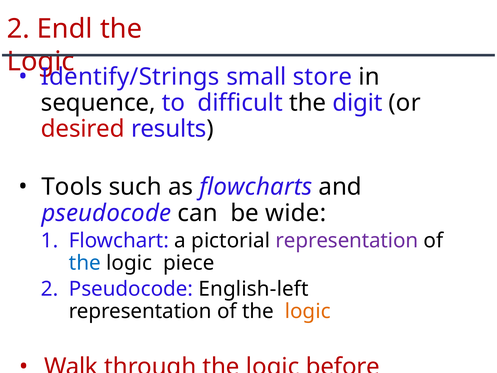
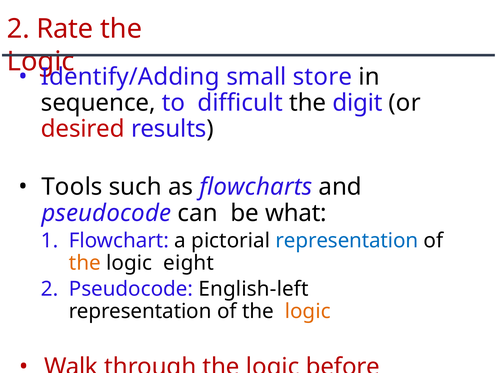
Endl: Endl -> Rate
Identify/Strings: Identify/Strings -> Identify/Adding
wide: wide -> what
representation at (347, 241) colour: purple -> blue
the at (85, 263) colour: blue -> orange
piece: piece -> eight
